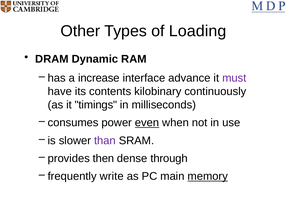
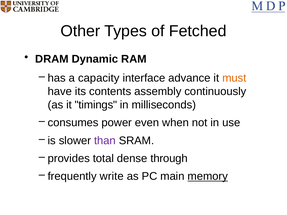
Loading: Loading -> Fetched
increase: increase -> capacity
must colour: purple -> orange
kilobinary: kilobinary -> assembly
even underline: present -> none
then: then -> total
